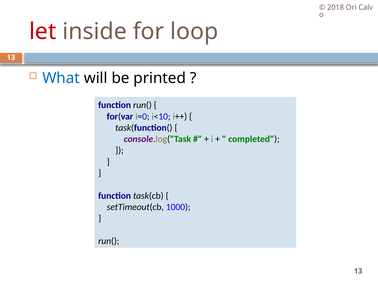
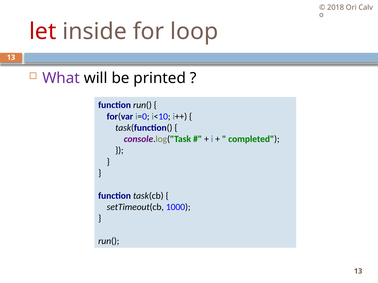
What colour: blue -> purple
